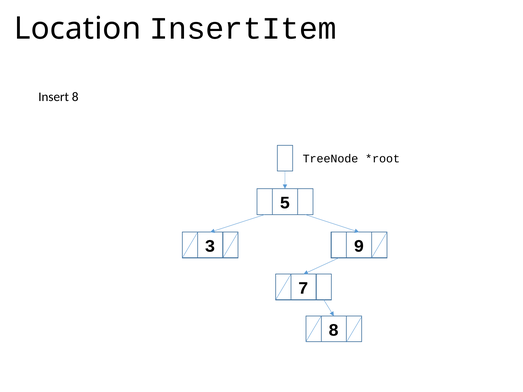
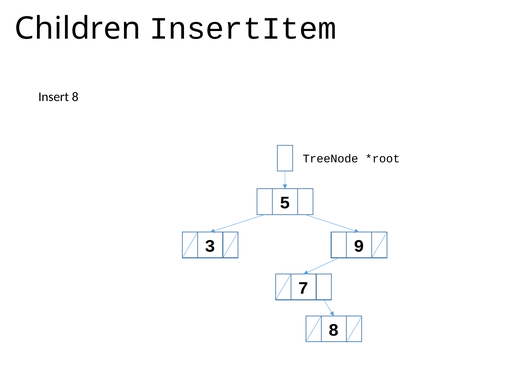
Location: Location -> Children
